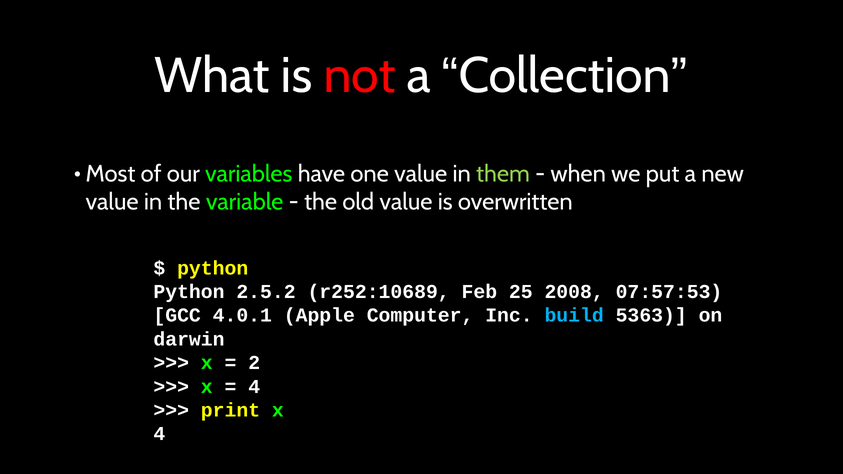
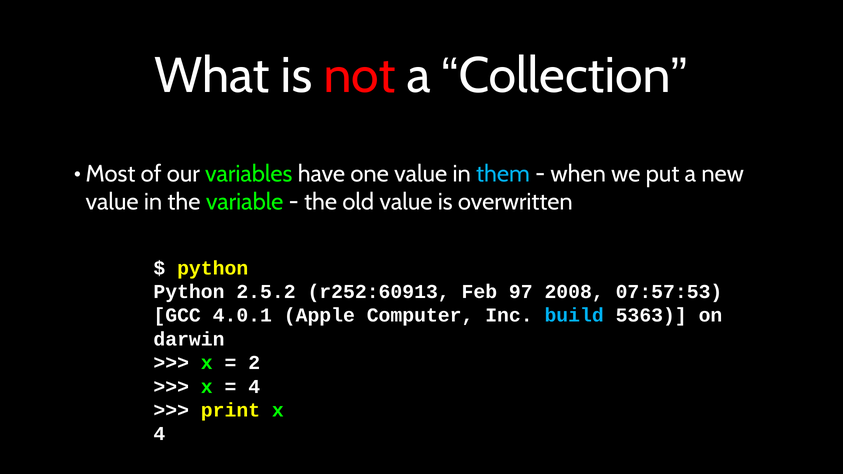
them colour: light green -> light blue
r252:10689: r252:10689 -> r252:60913
25: 25 -> 97
